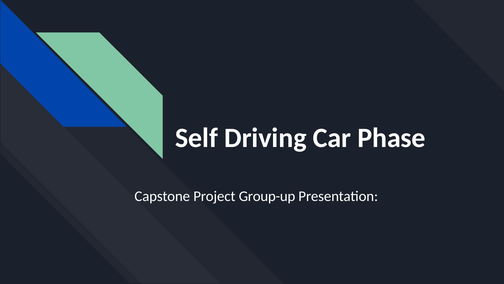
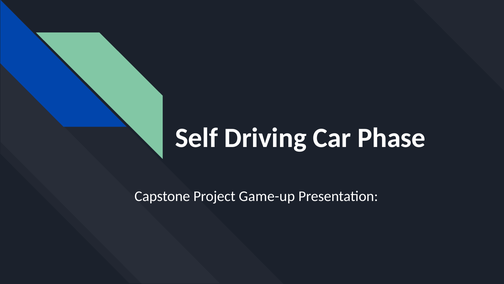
Group-up: Group-up -> Game-up
